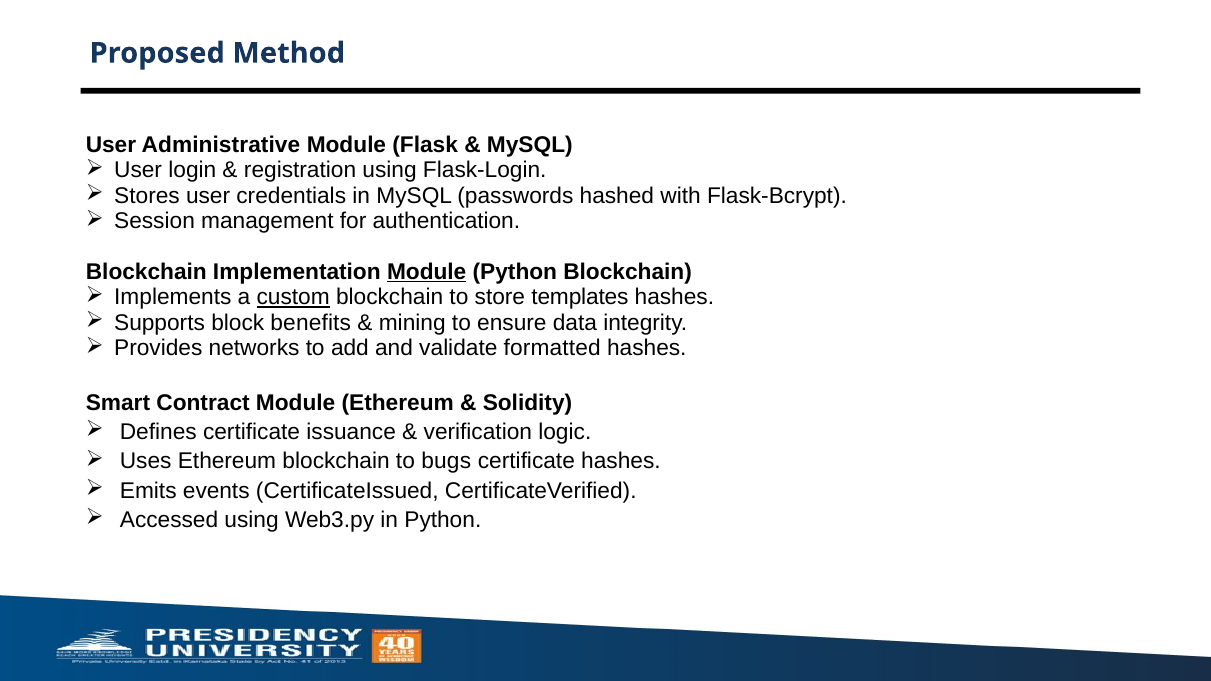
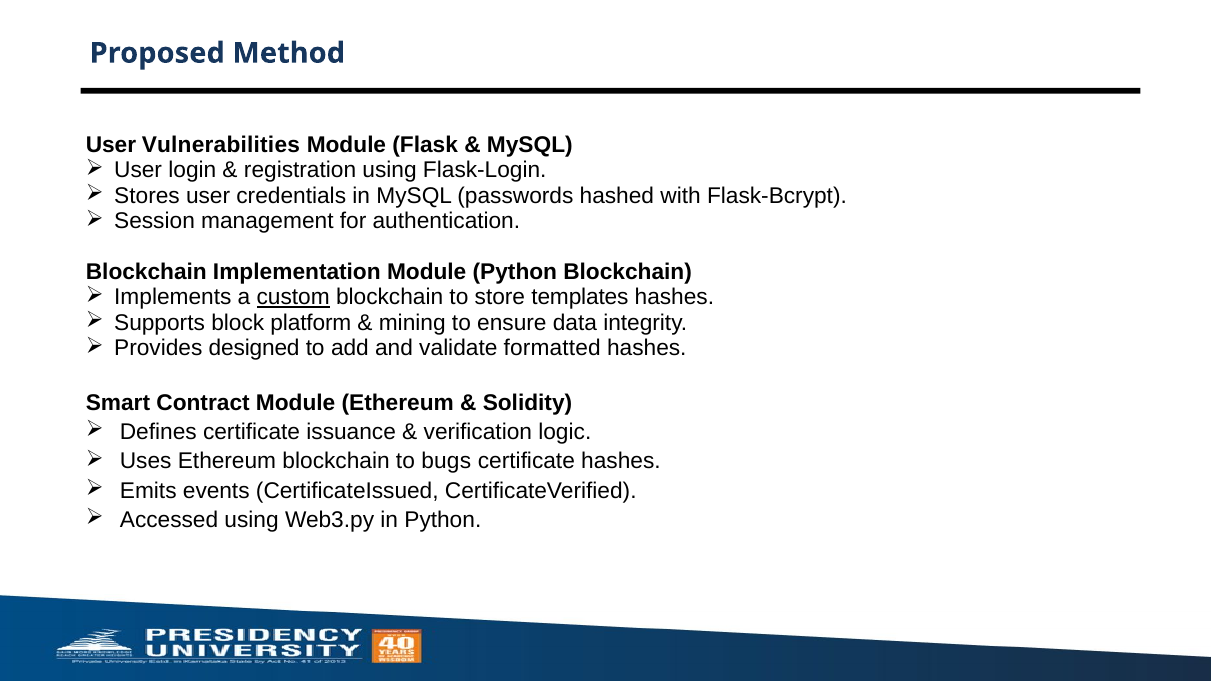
Administrative: Administrative -> Vulnerabilities
Module at (427, 272) underline: present -> none
benefits: benefits -> platform
networks: networks -> designed
